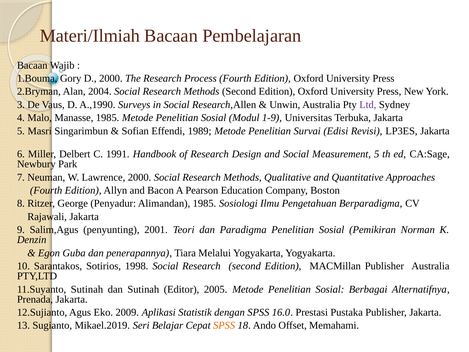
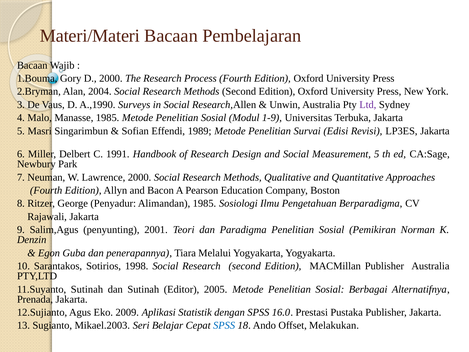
Materi/Ilmiah: Materi/Ilmiah -> Materi/Materi
Mikael.2019: Mikael.2019 -> Mikael.2003
SPSS at (224, 325) colour: orange -> blue
Memahami: Memahami -> Melakukan
